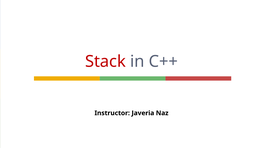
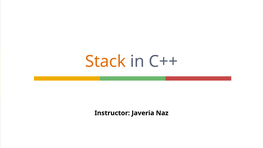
Stack colour: red -> orange
